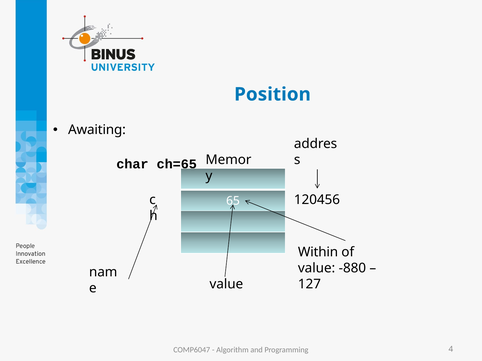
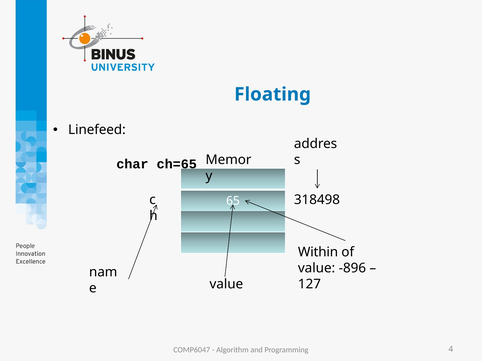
Position: Position -> Floating
Awaiting: Awaiting -> Linefeed
120456: 120456 -> 318498
-880: -880 -> -896
